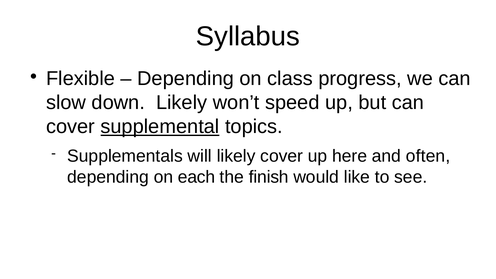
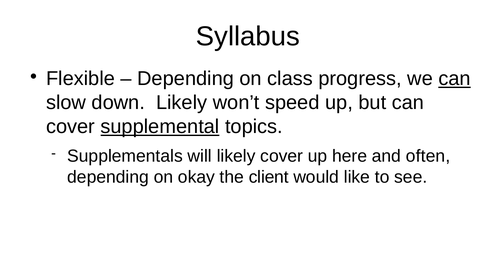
can at (455, 79) underline: none -> present
each: each -> okay
finish: finish -> client
